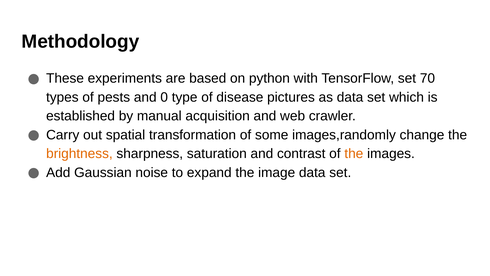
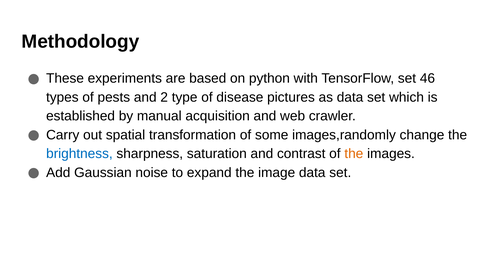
70: 70 -> 46
0: 0 -> 2
brightness colour: orange -> blue
